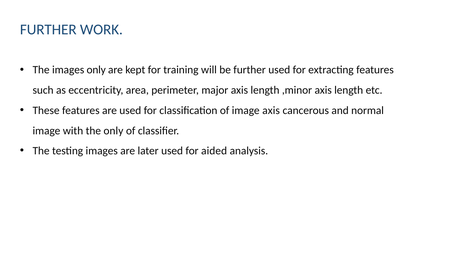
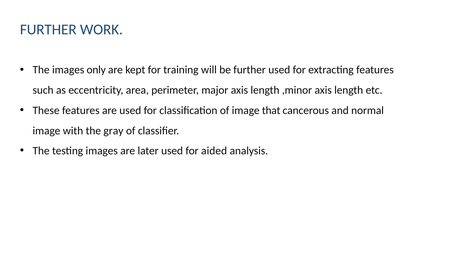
image axis: axis -> that
the only: only -> gray
